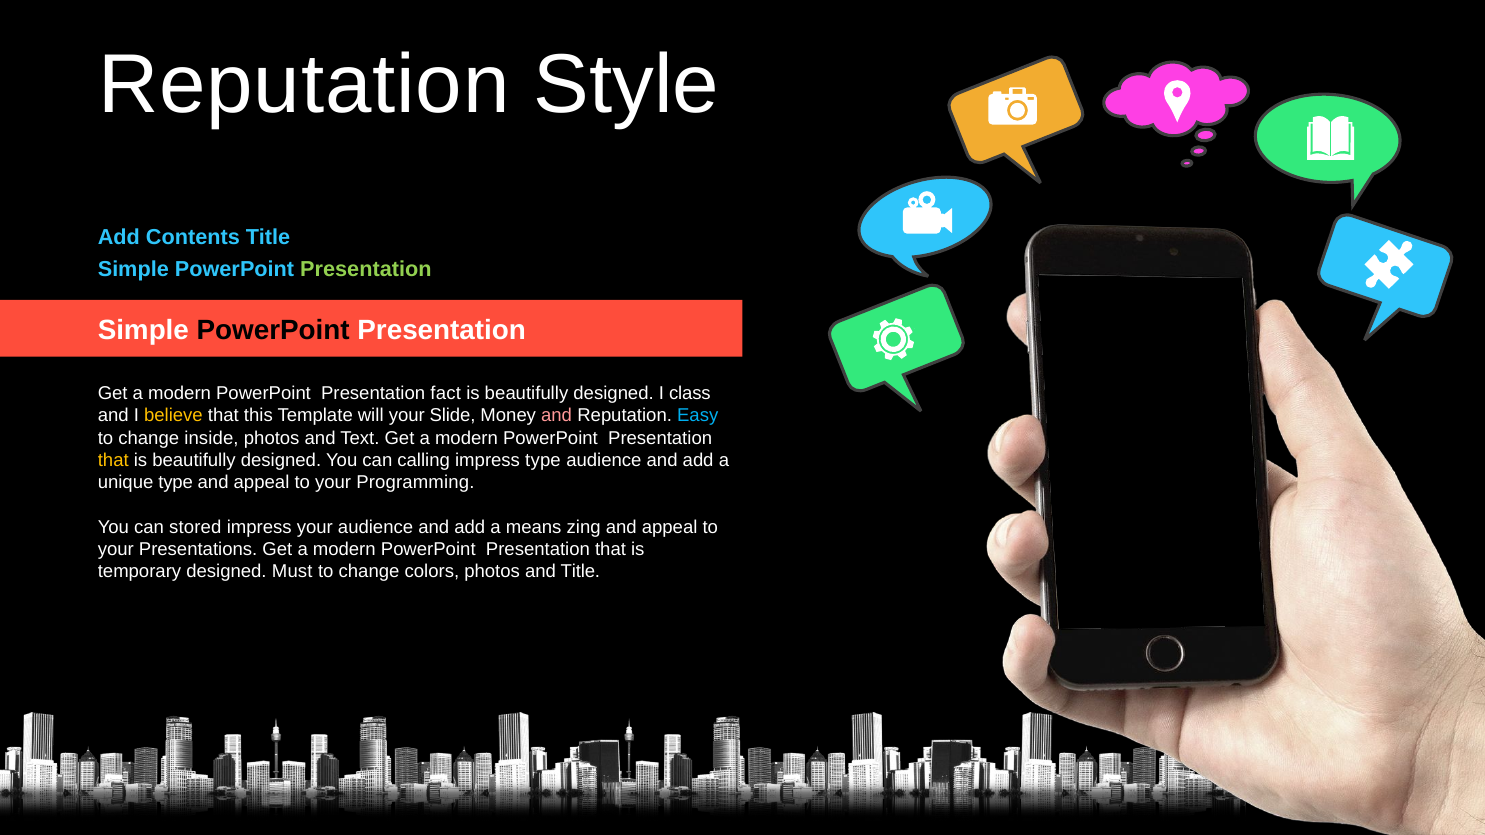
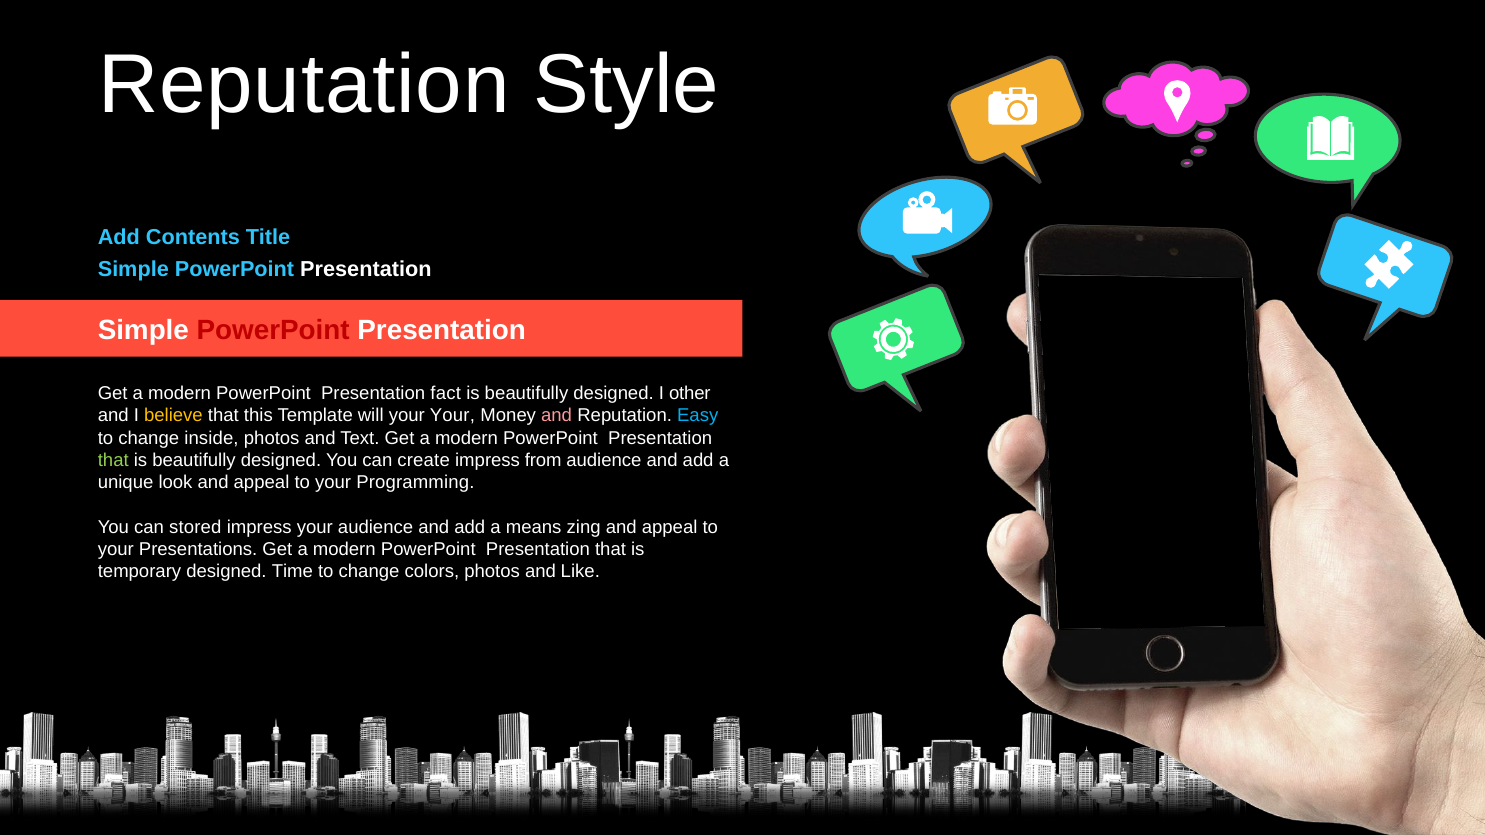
Presentation at (366, 270) colour: light green -> white
PowerPoint at (273, 330) colour: black -> red
class: class -> other
your Slide: Slide -> Your
that at (113, 460) colour: yellow -> light green
calling: calling -> create
impress type: type -> from
unique type: type -> look
Must: Must -> Time
and Title: Title -> Like
